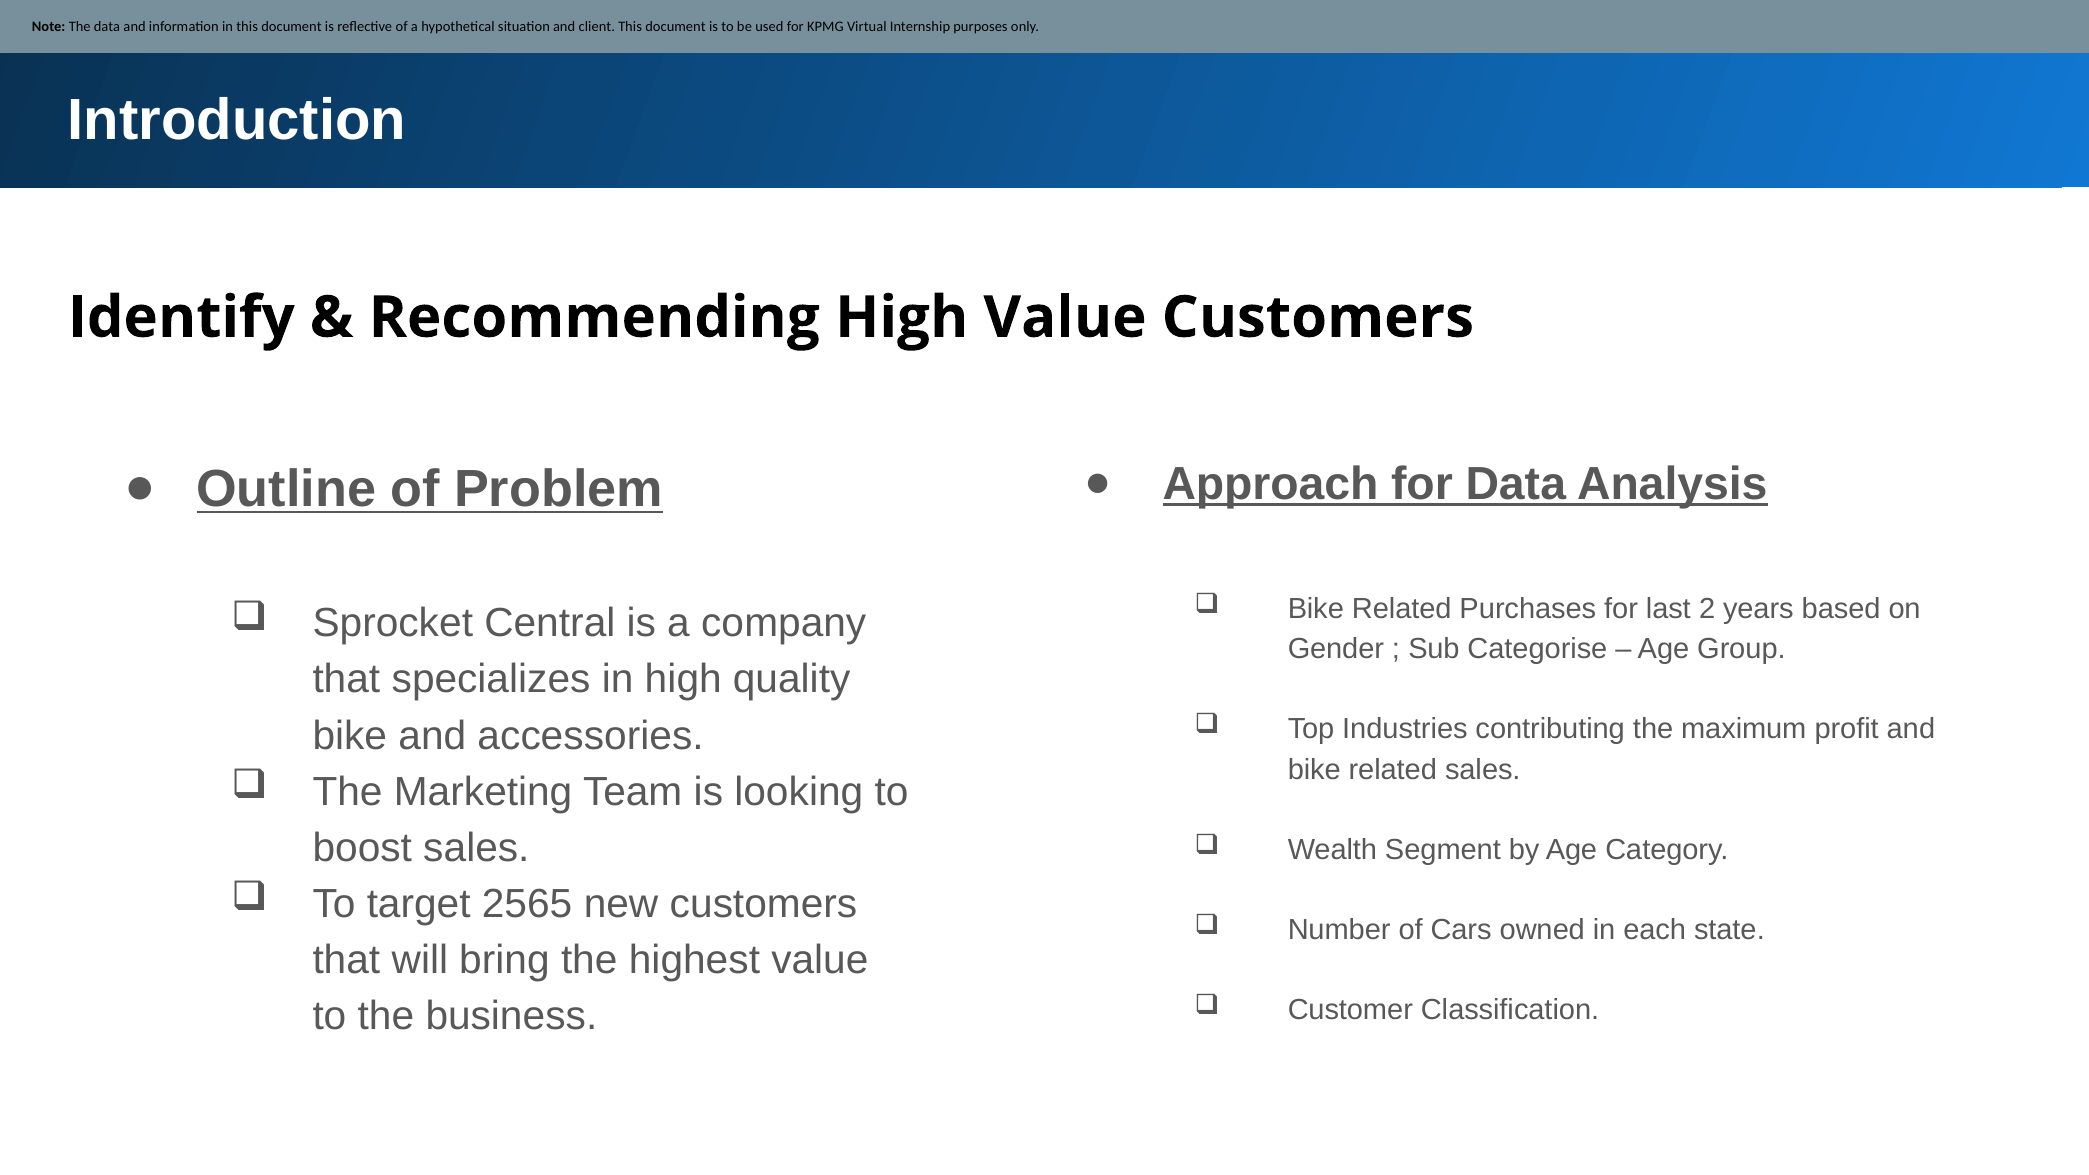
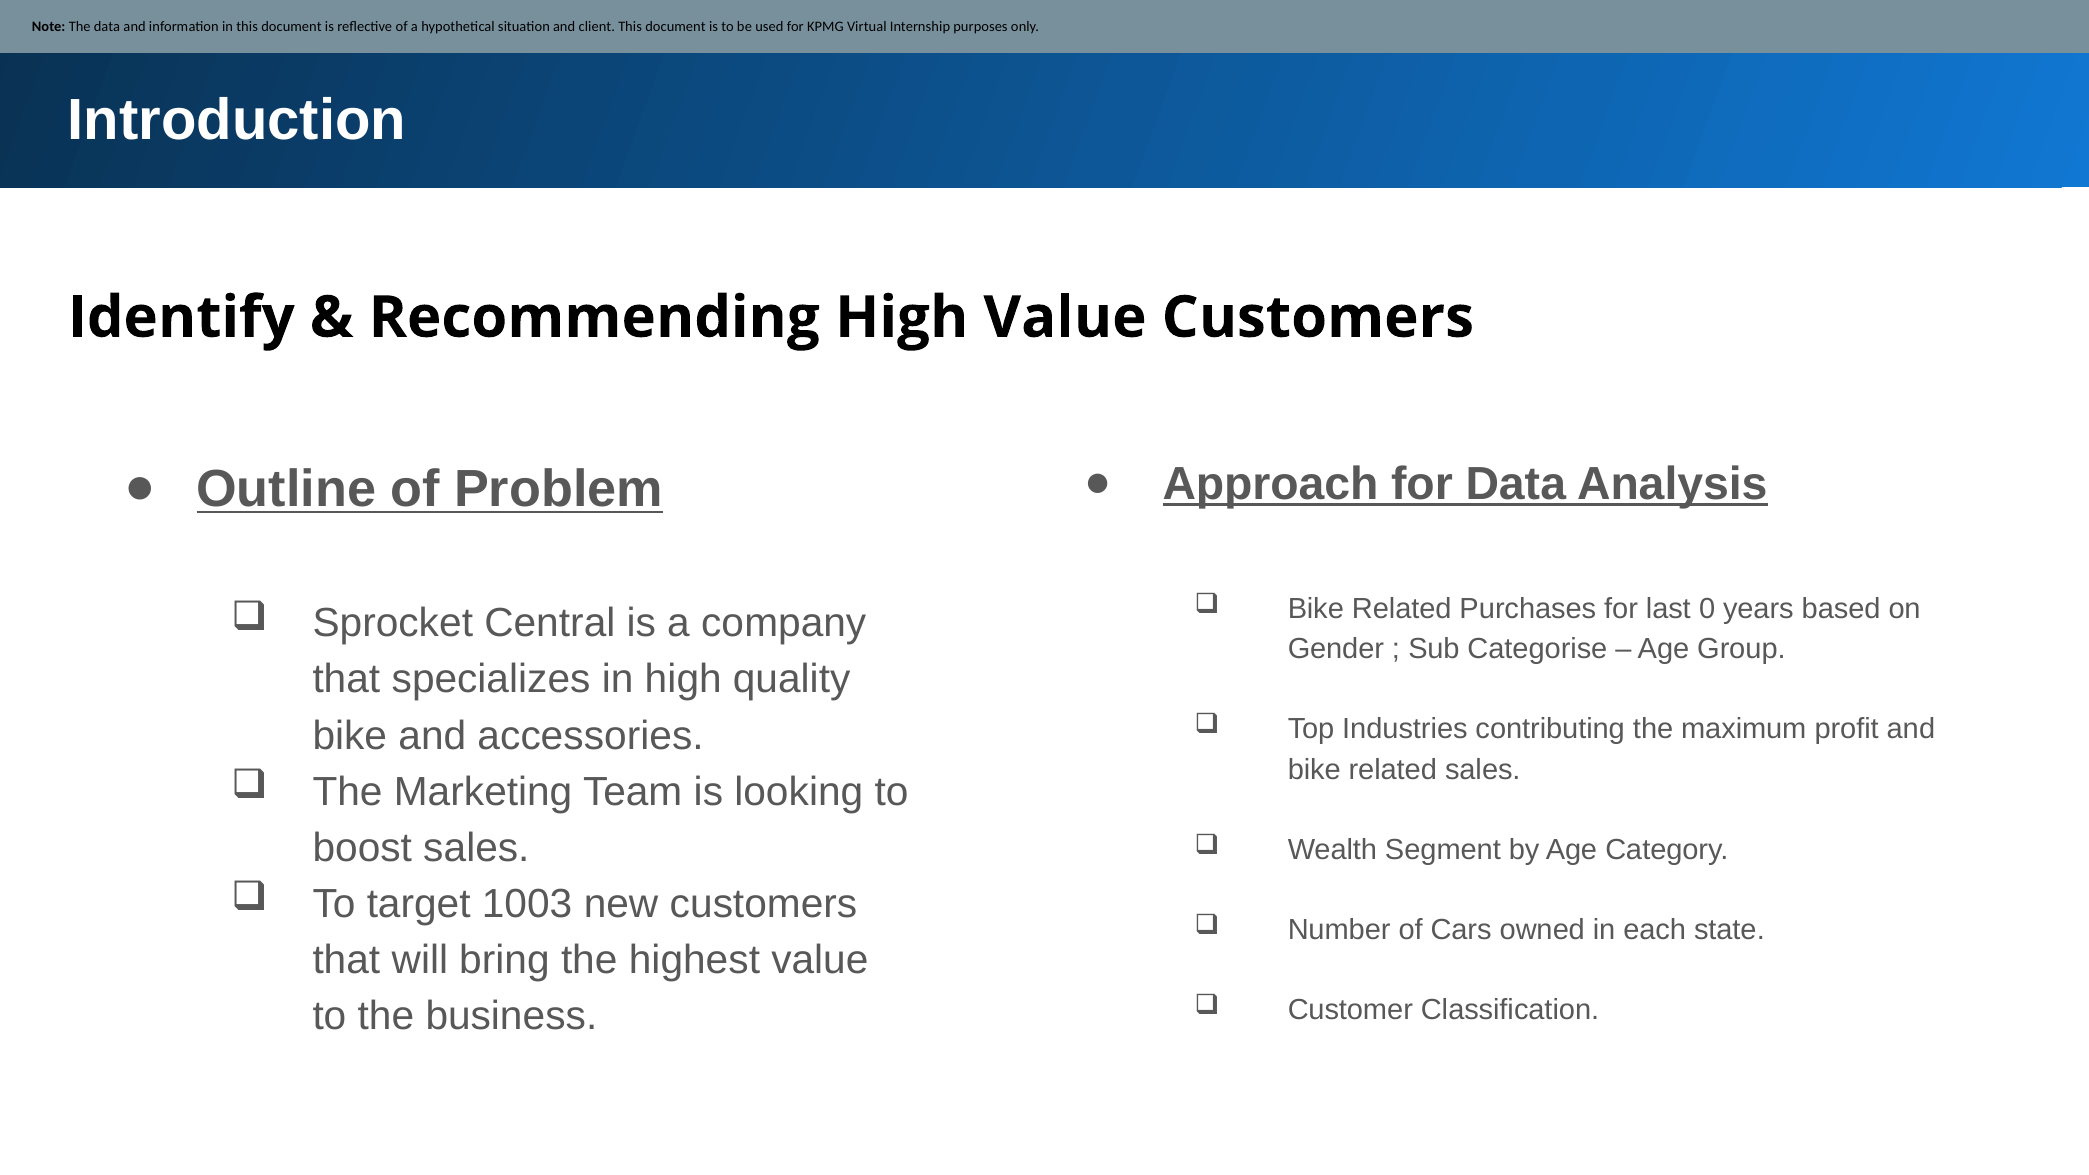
2: 2 -> 0
2565: 2565 -> 1003
